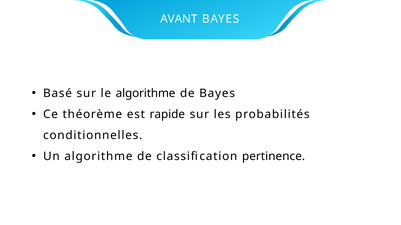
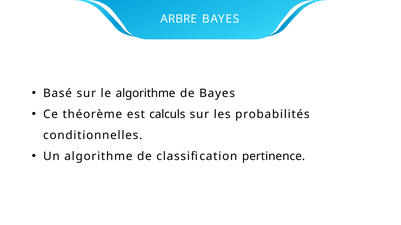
AVANT: AVANT -> ARBRE
rapide: rapide -> calculs
